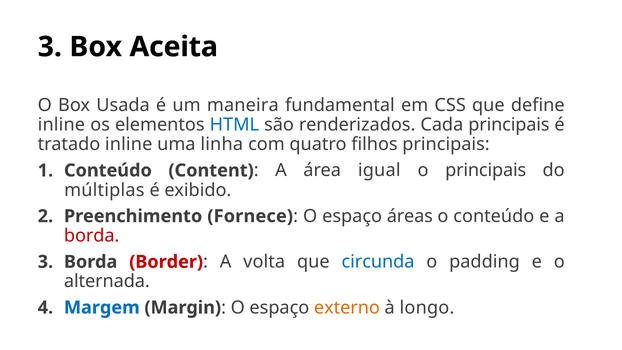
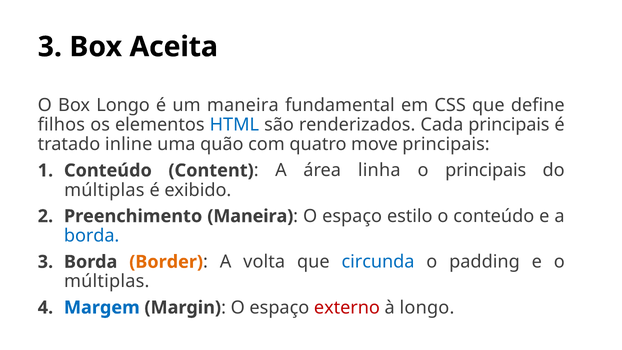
Box Usada: Usada -> Longo
inline at (61, 125): inline -> filhos
linha: linha -> quão
filhos: filhos -> move
igual: igual -> linha
Preenchimento Fornece: Fornece -> Maneira
áreas: áreas -> estilo
borda at (92, 236) colour: red -> blue
Border colour: red -> orange
alternada at (107, 281): alternada -> múltiplas
externo colour: orange -> red
